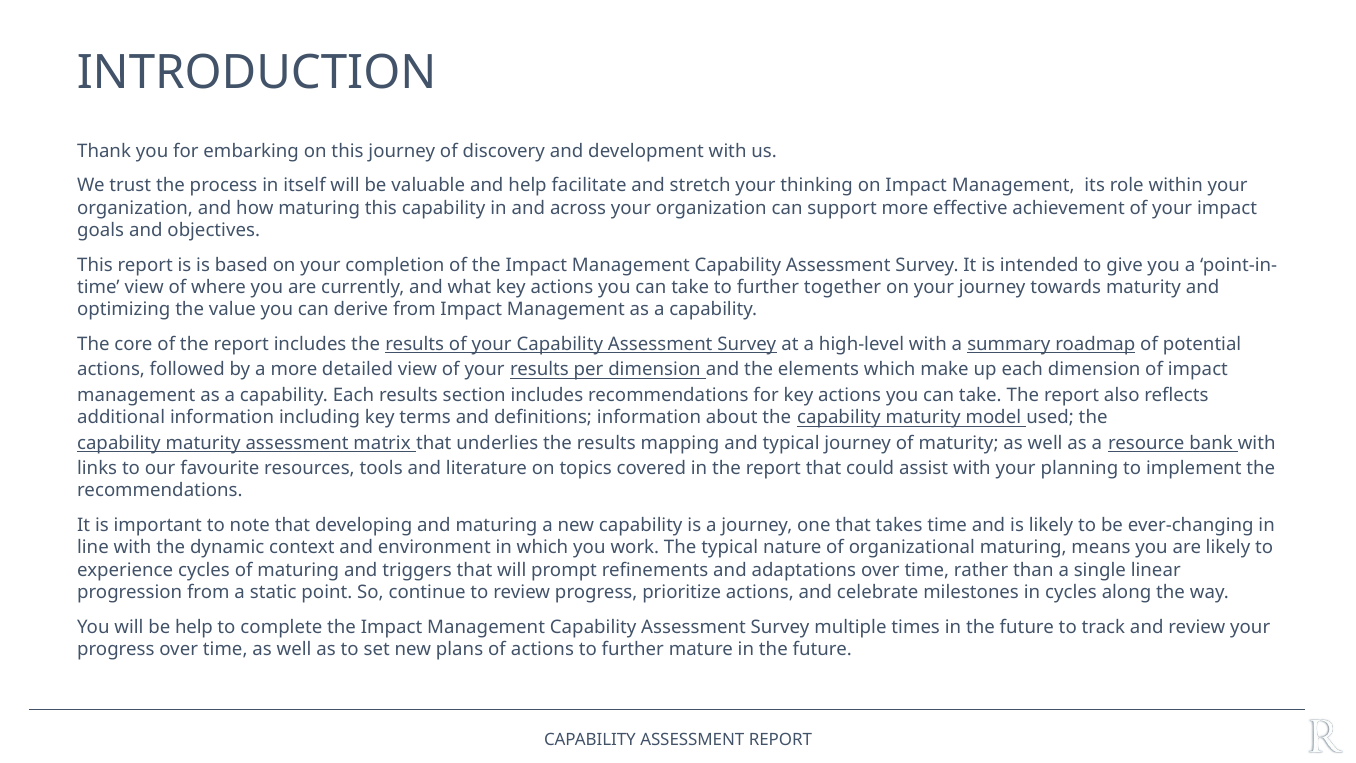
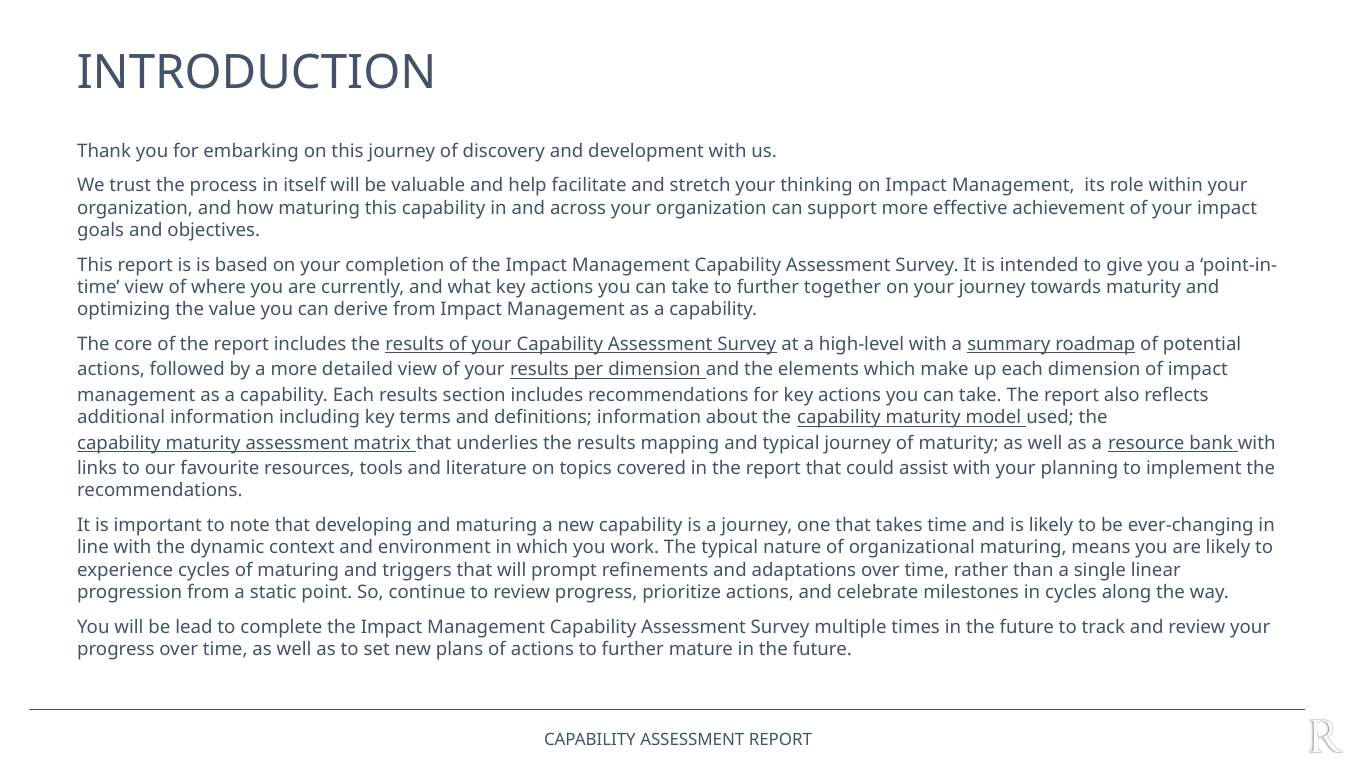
be help: help -> lead
